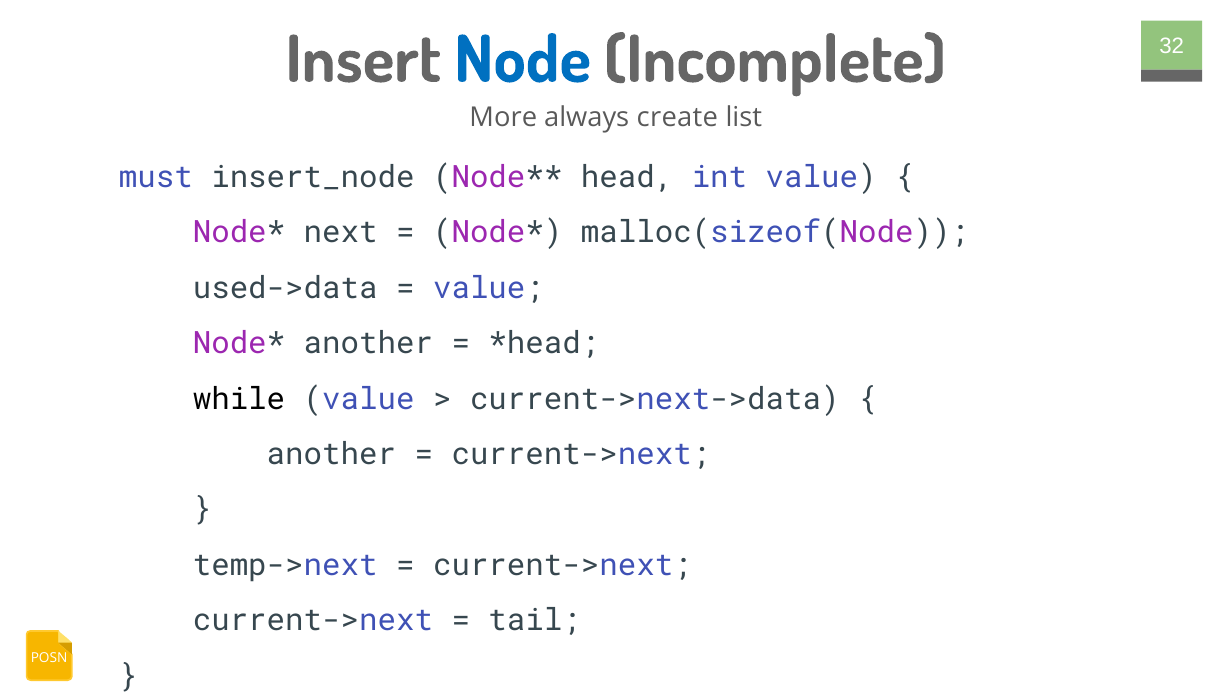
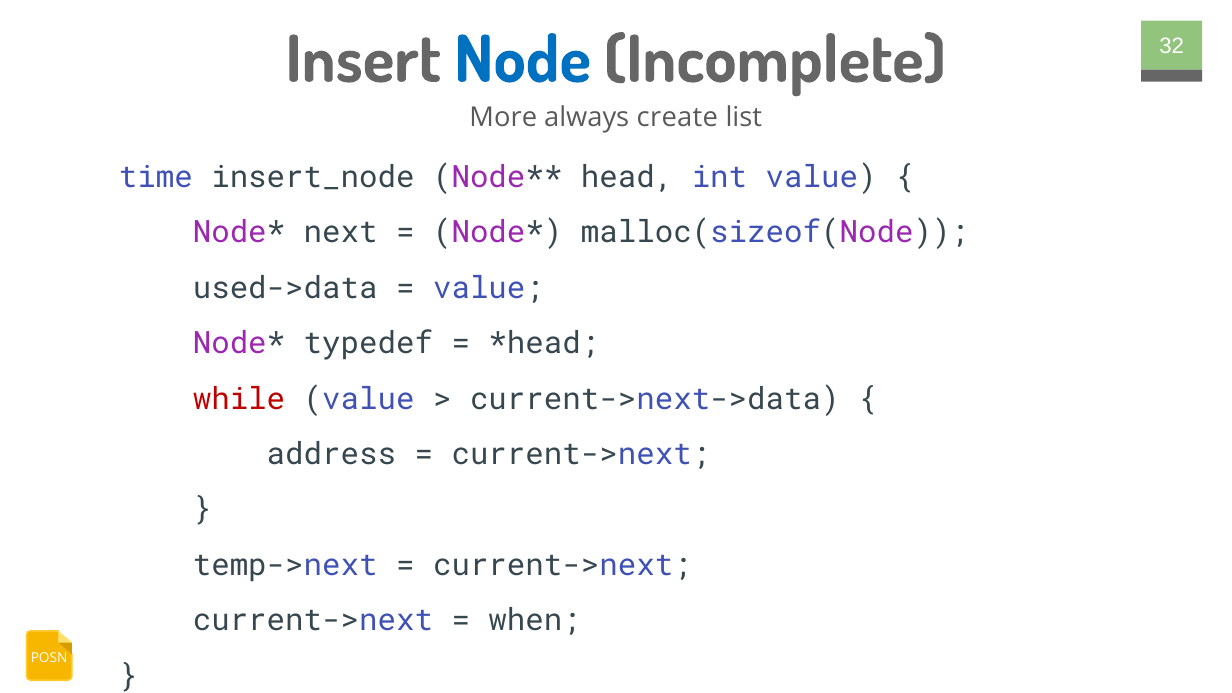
must: must -> time
another at (368, 343): another -> typedef
while colour: black -> red
another at (331, 454): another -> address
tail: tail -> when
